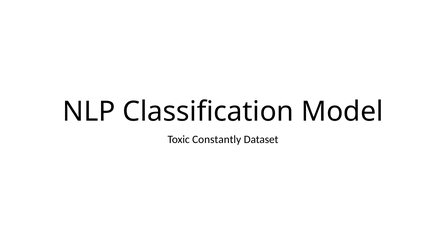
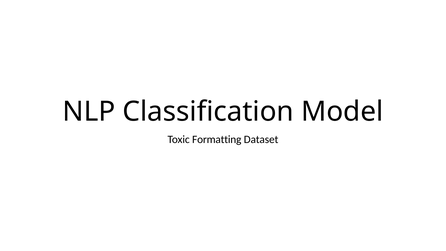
Constantly: Constantly -> Formatting
